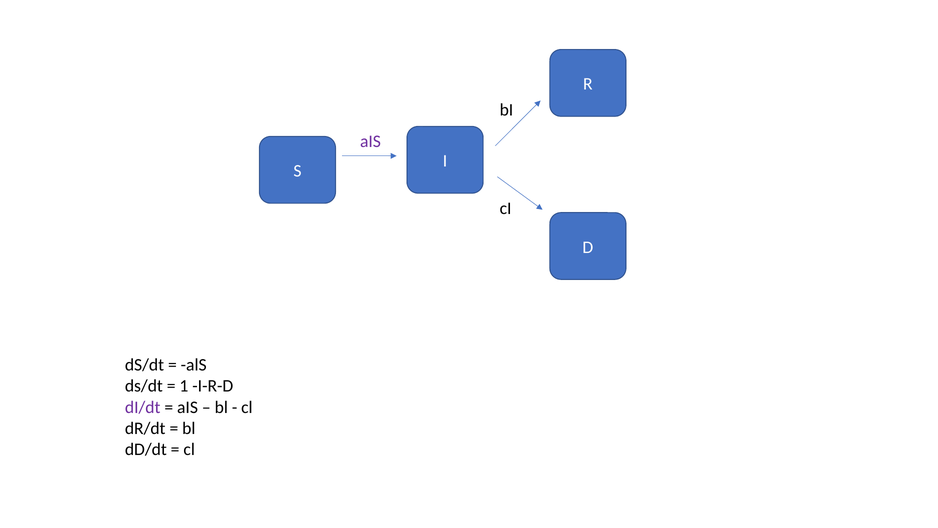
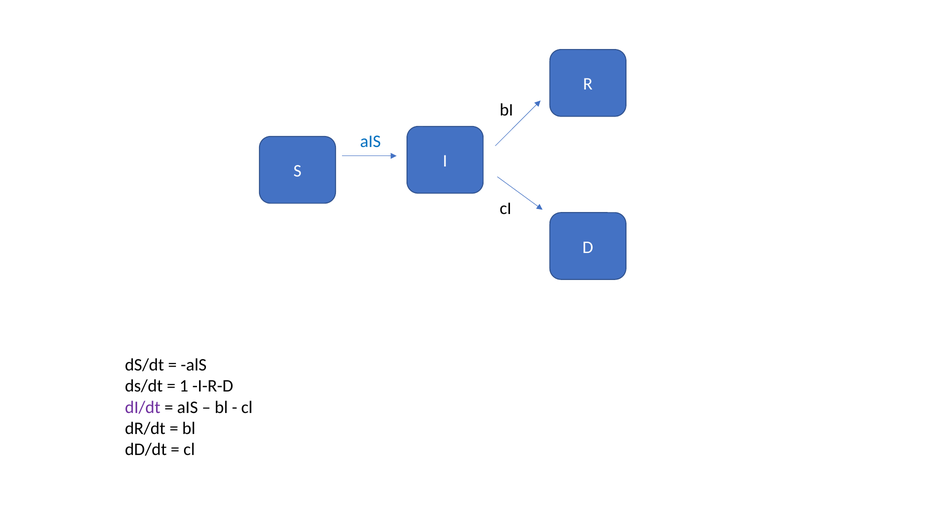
aIS at (370, 142) colour: purple -> blue
